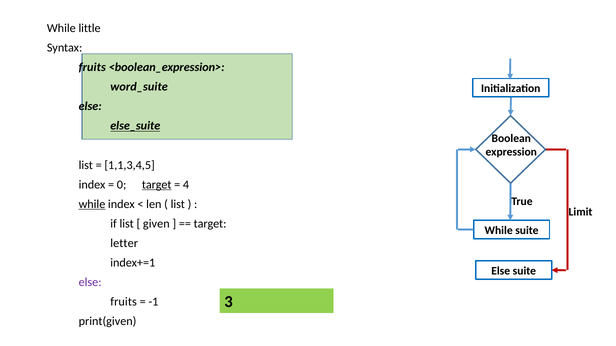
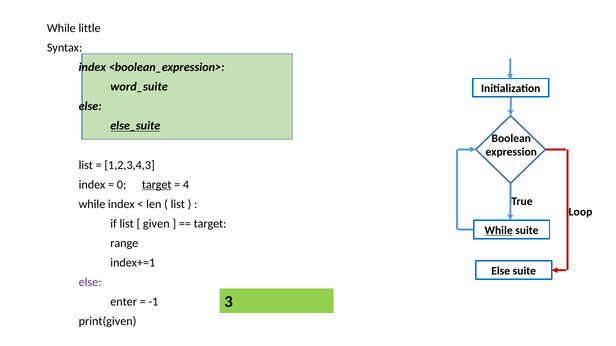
fruits at (92, 67): fruits -> index
1,1,3,4,5: 1,1,3,4,5 -> 1,2,3,4,3
while at (92, 204) underline: present -> none
Limit: Limit -> Loop
While at (499, 231) underline: none -> present
letter: letter -> range
fruits at (124, 302): fruits -> enter
